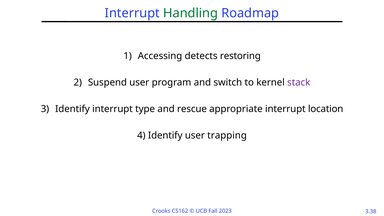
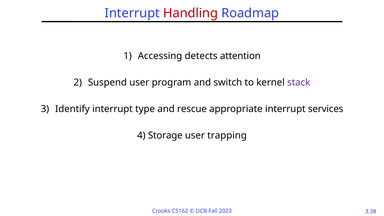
Handling colour: green -> red
restoring: restoring -> attention
location: location -> services
4 Identify: Identify -> Storage
